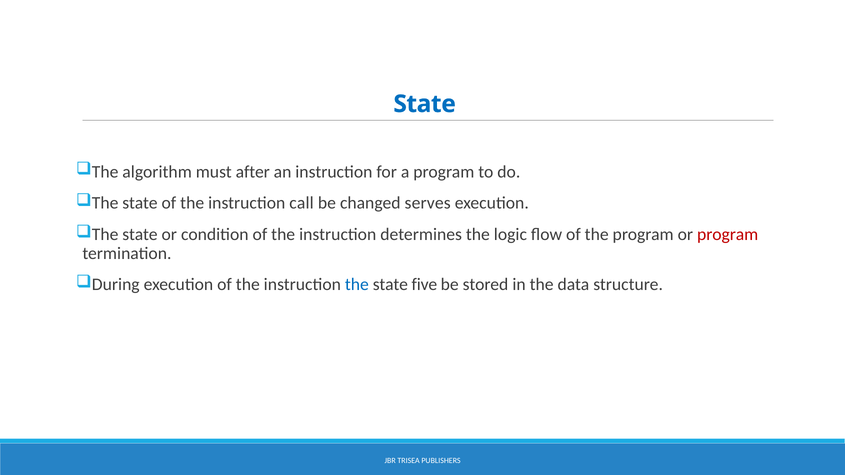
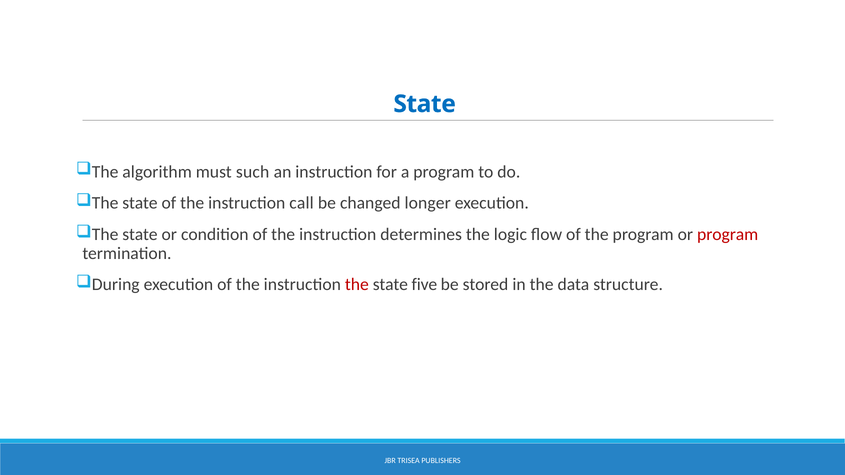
after: after -> such
serves: serves -> longer
the at (357, 285) colour: blue -> red
